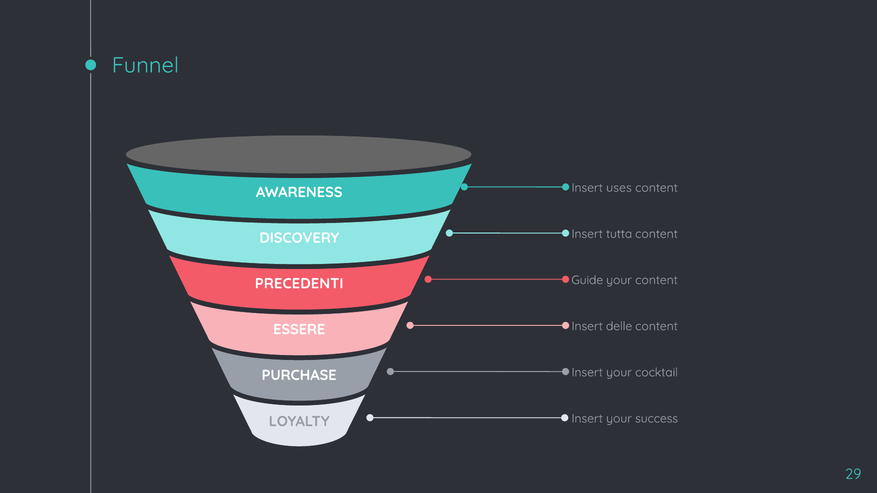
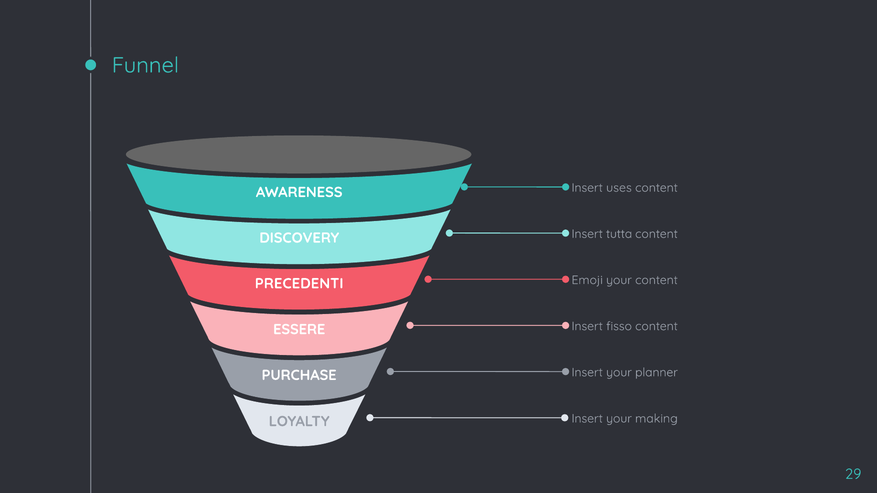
Guide: Guide -> Emoji
delle: delle -> fisso
cocktail: cocktail -> planner
success: success -> making
